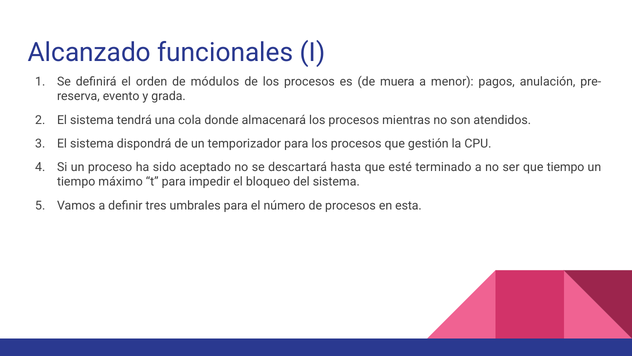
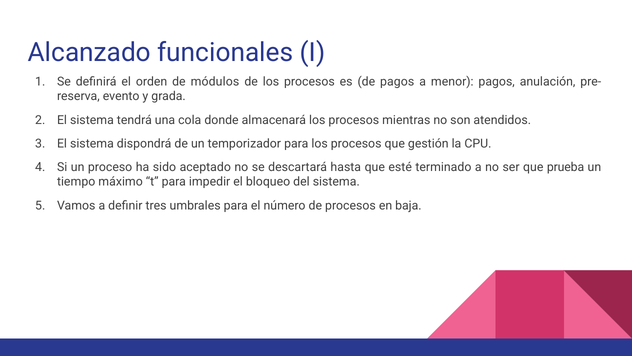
de muera: muera -> pagos
que tiempo: tiempo -> prueba
esta: esta -> baja
